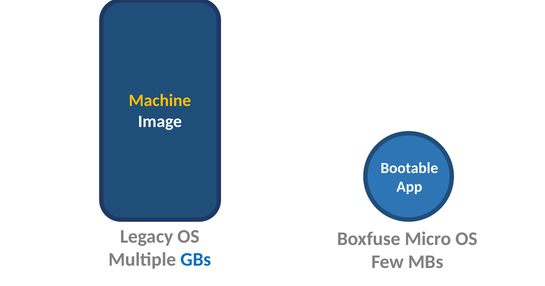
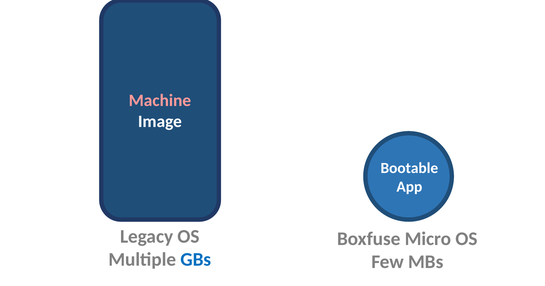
Machine colour: yellow -> pink
